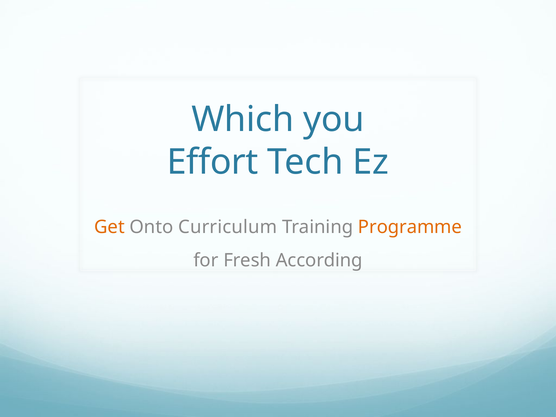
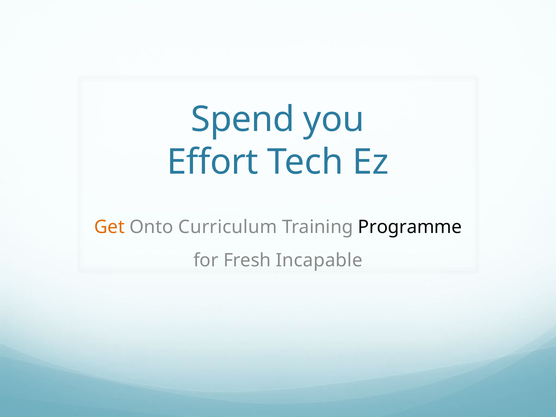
Which: Which -> Spend
Programme colour: orange -> black
According: According -> Incapable
